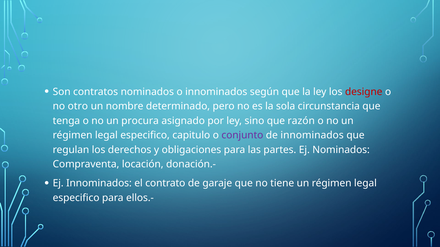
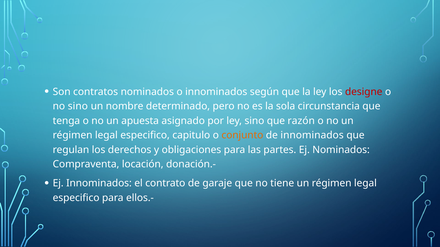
no otro: otro -> sino
procura: procura -> apuesta
conjunto colour: purple -> orange
